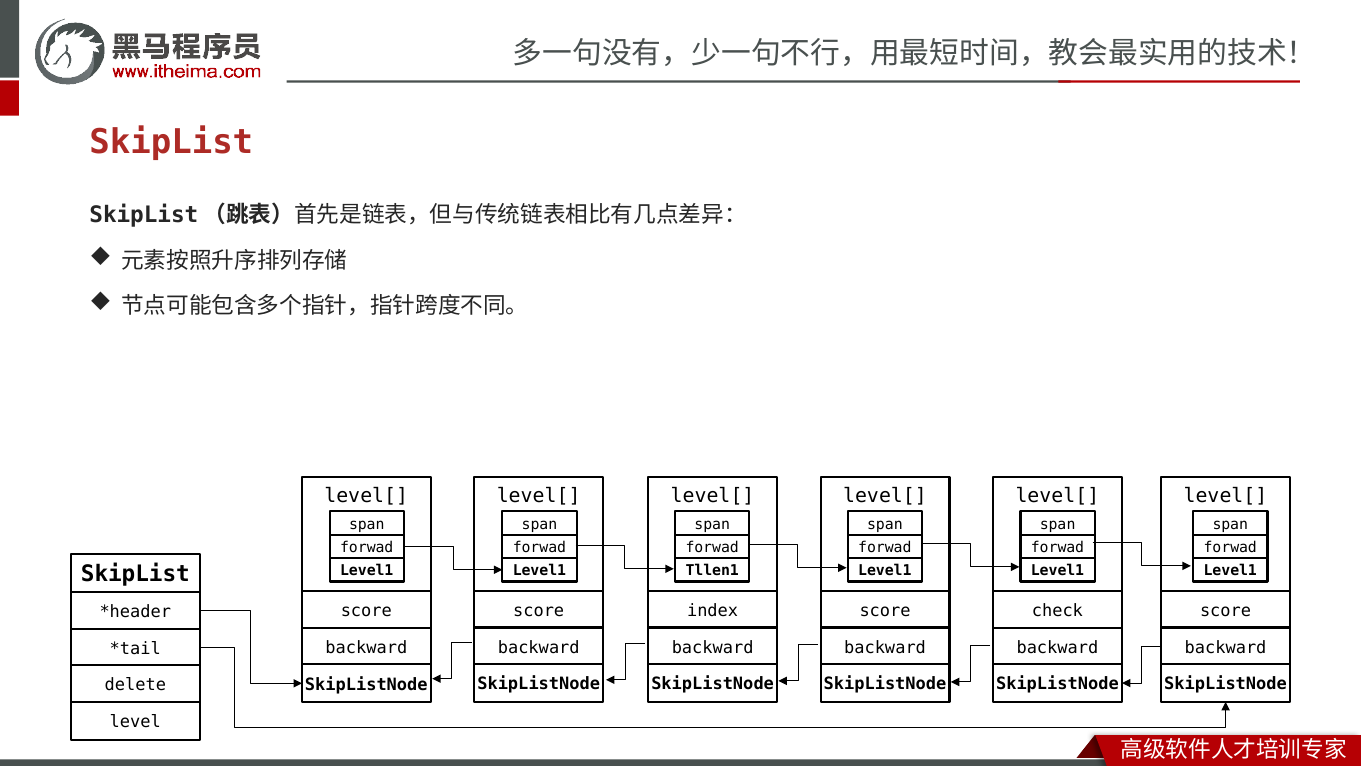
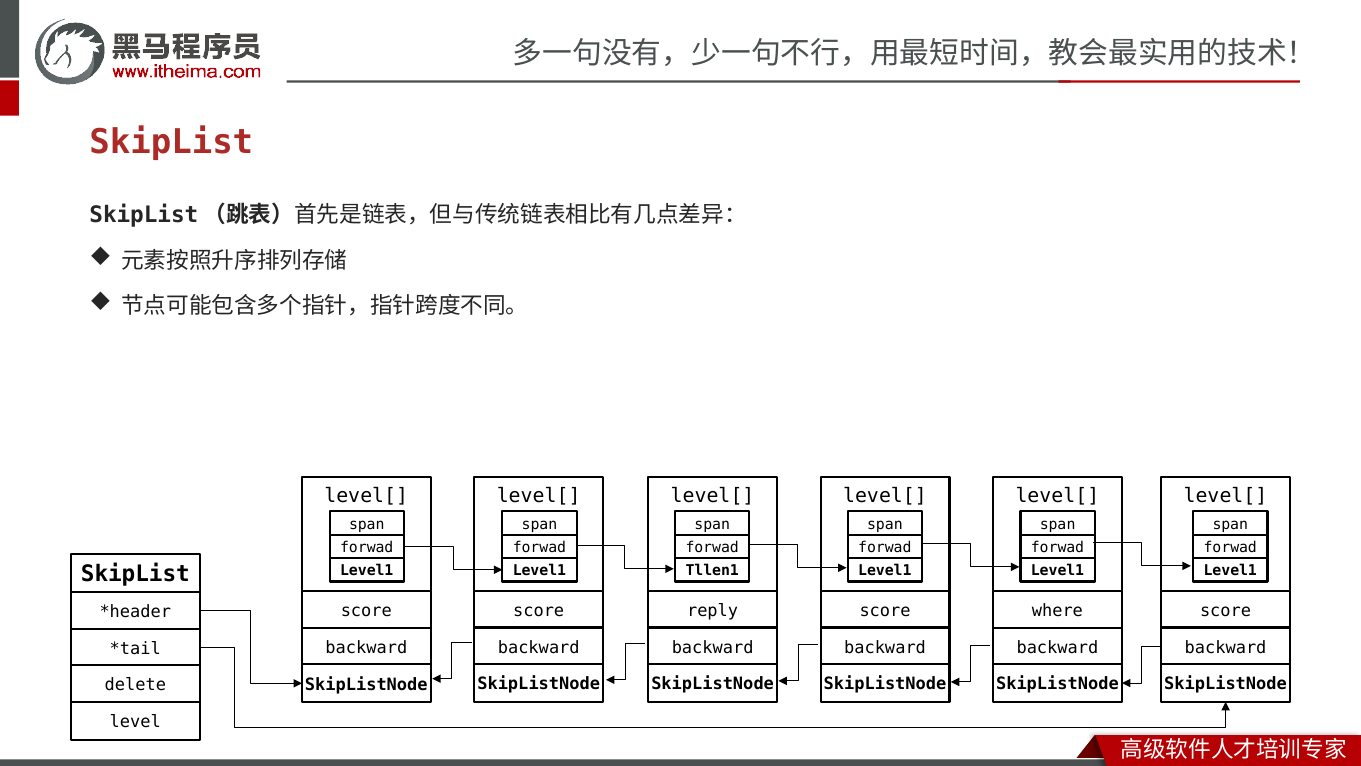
index: index -> reply
check: check -> where
